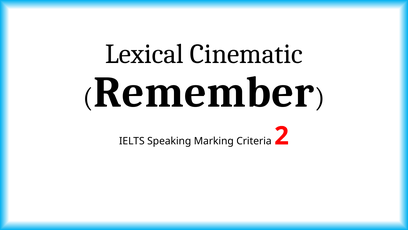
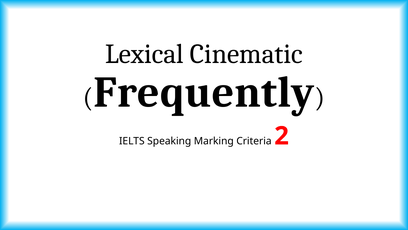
Remember: Remember -> Frequently
